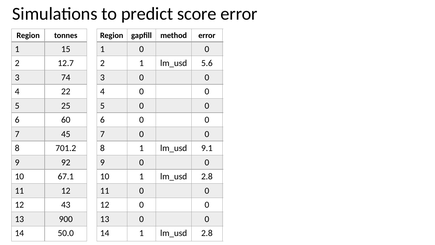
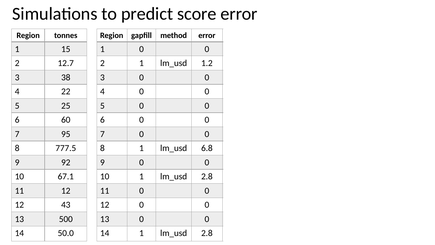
5.6: 5.6 -> 1.2
74: 74 -> 38
45: 45 -> 95
701.2: 701.2 -> 777.5
9.1: 9.1 -> 6.8
900: 900 -> 500
